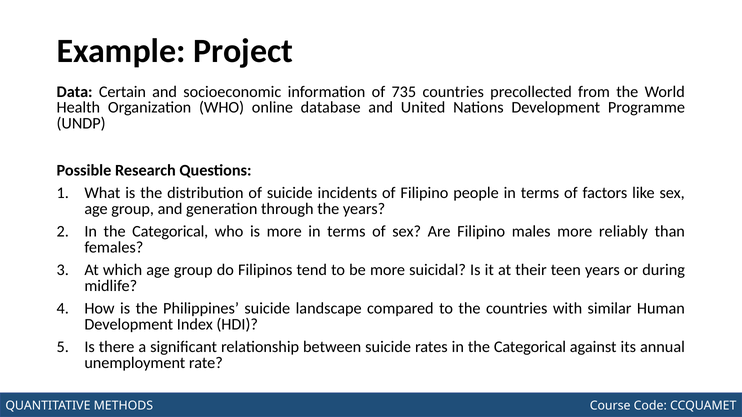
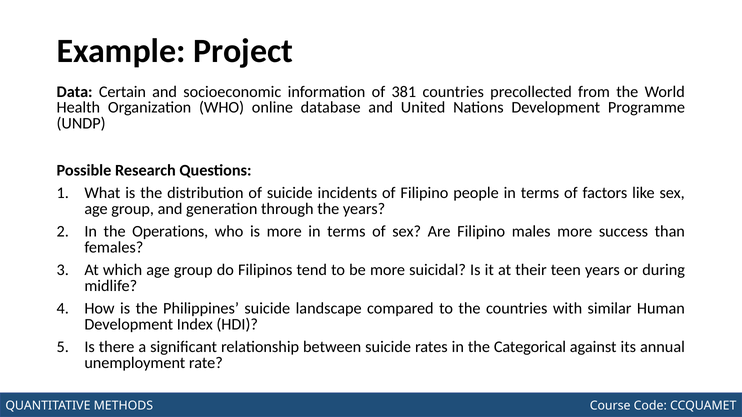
735: 735 -> 381
Categorical at (170, 232): Categorical -> Operations
reliably: reliably -> success
